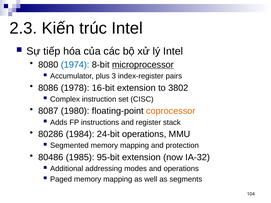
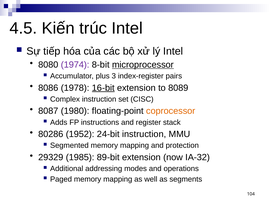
2.3: 2.3 -> 4.5
1974 colour: blue -> purple
16-bit underline: none -> present
3802: 3802 -> 8089
1984: 1984 -> 1952
24-bit operations: operations -> instruction
80486: 80486 -> 29329
95-bit: 95-bit -> 89-bit
